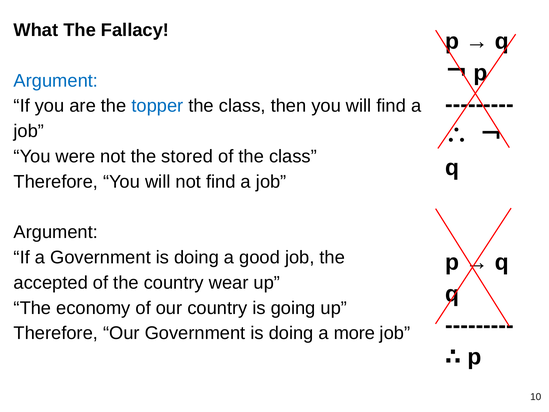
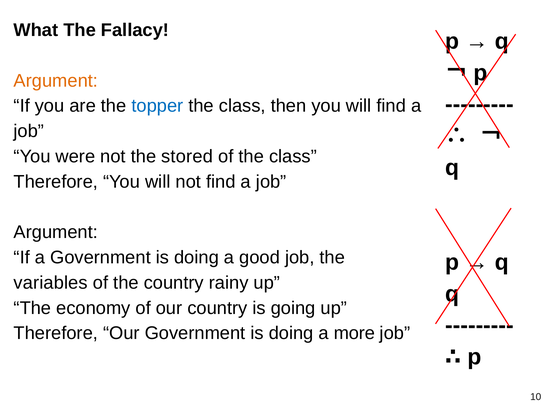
Argument at (56, 81) colour: blue -> orange
accepted: accepted -> variables
wear: wear -> rainy
